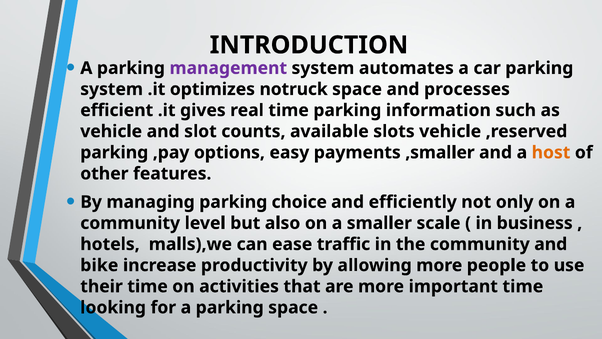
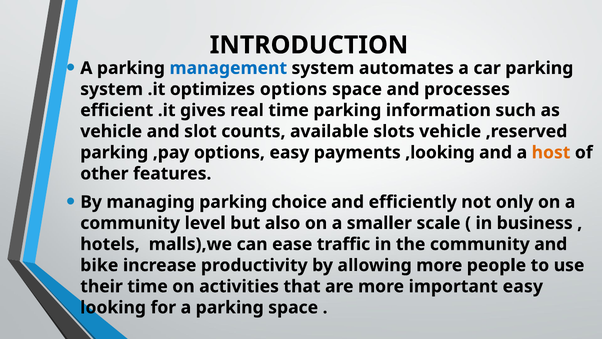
management colour: purple -> blue
optimizes notruck: notruck -> options
,smaller: ,smaller -> ,looking
important time: time -> easy
